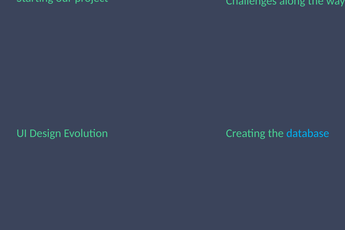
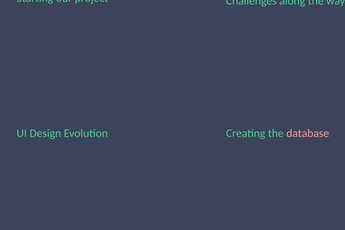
database colour: light blue -> pink
